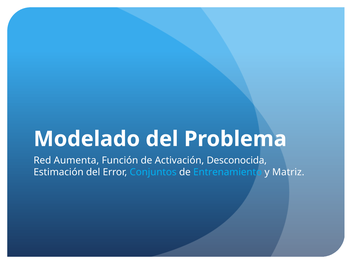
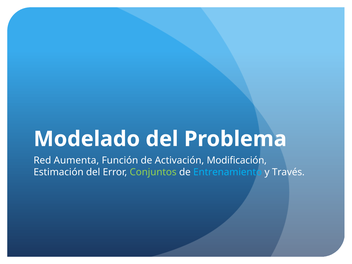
Desconocida: Desconocida -> Modificación
Conjuntos colour: light blue -> light green
Matriz: Matriz -> Través
